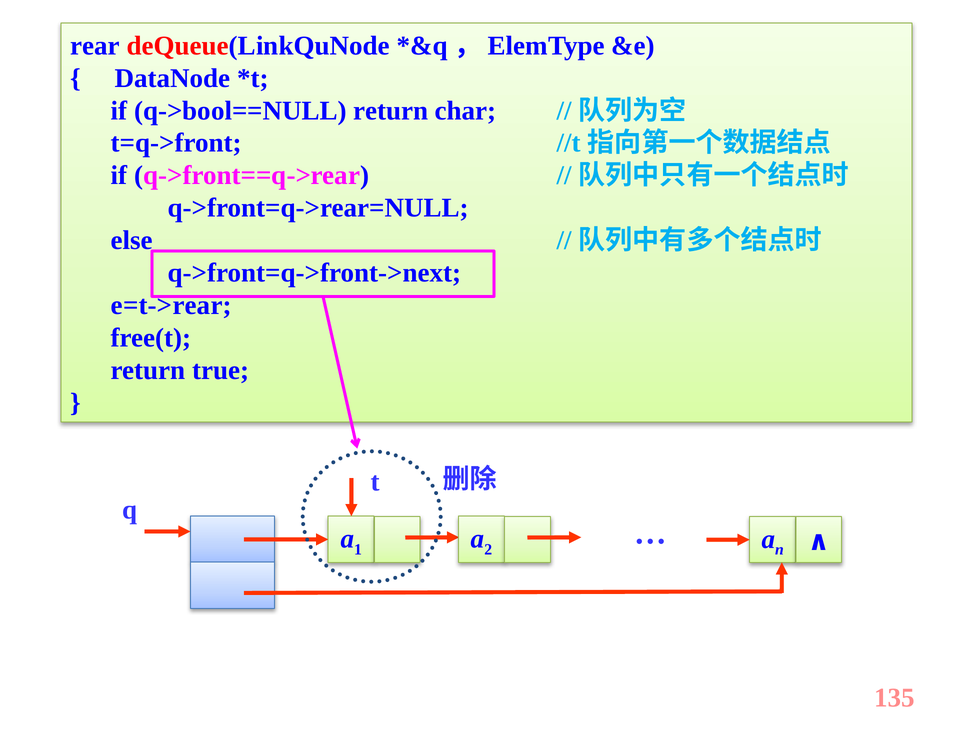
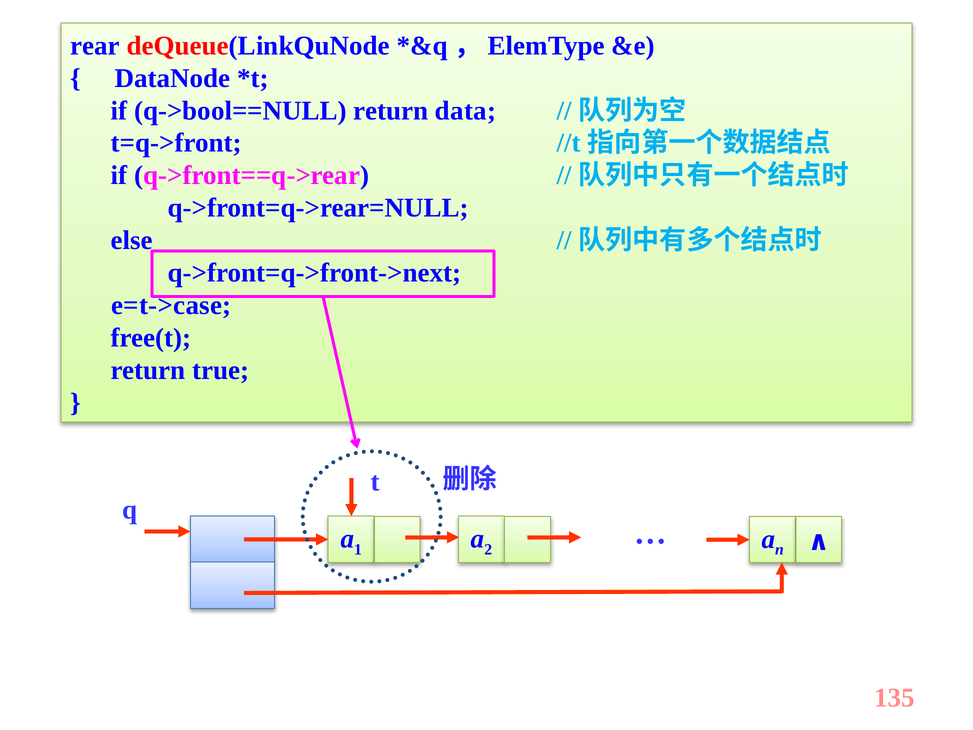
char: char -> data
e=t->rear: e=t->rear -> e=t->case
